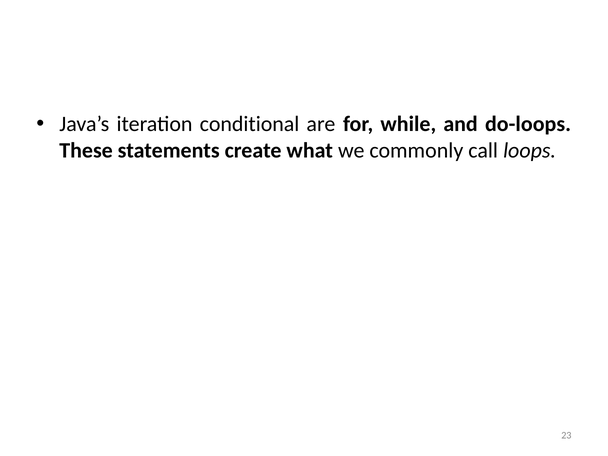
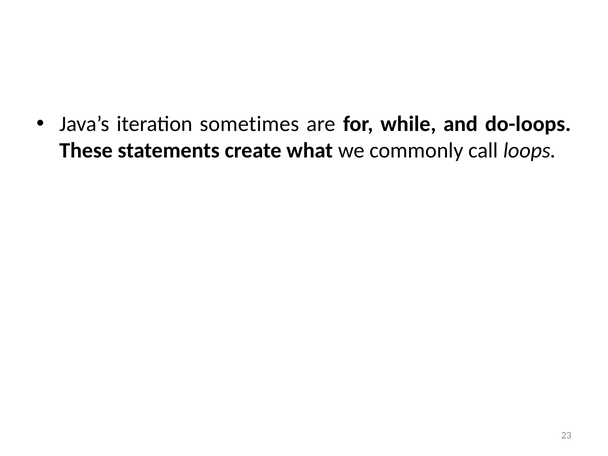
conditional: conditional -> sometimes
